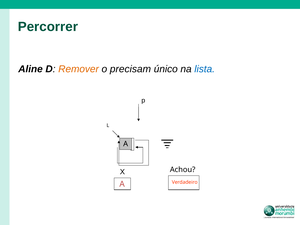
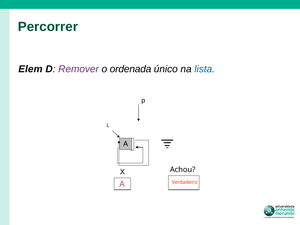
Aline: Aline -> Elem
Remover colour: orange -> purple
precisam: precisam -> ordenada
